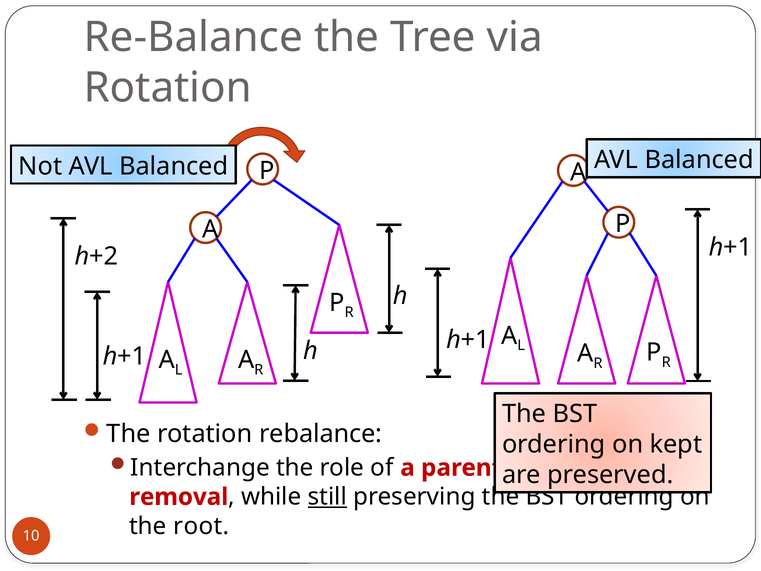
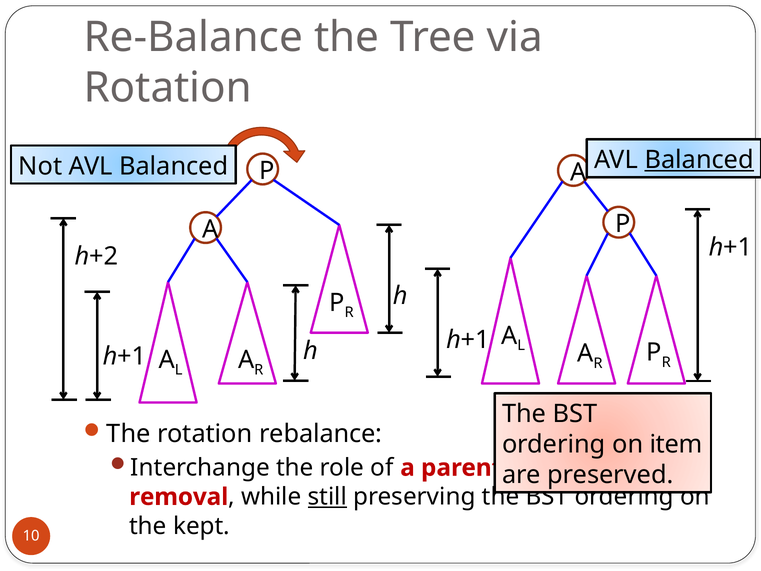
Balanced at (699, 160) underline: none -> present
kept: kept -> item
root: root -> kept
